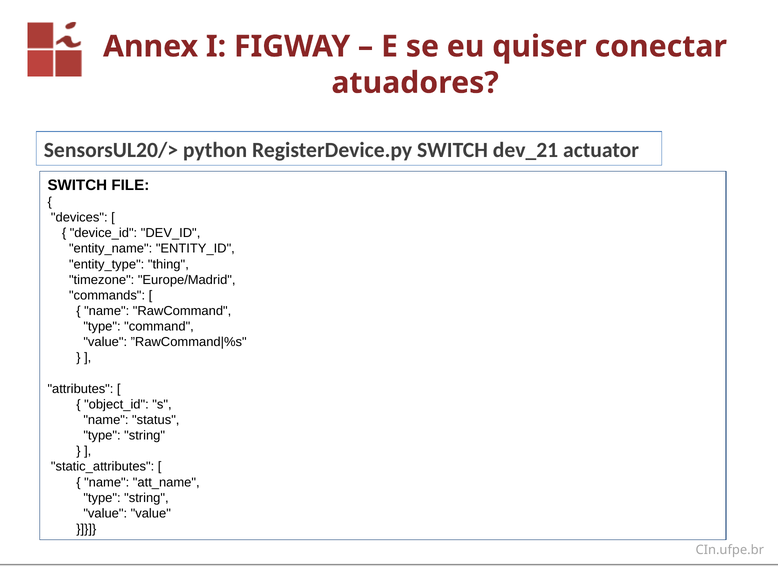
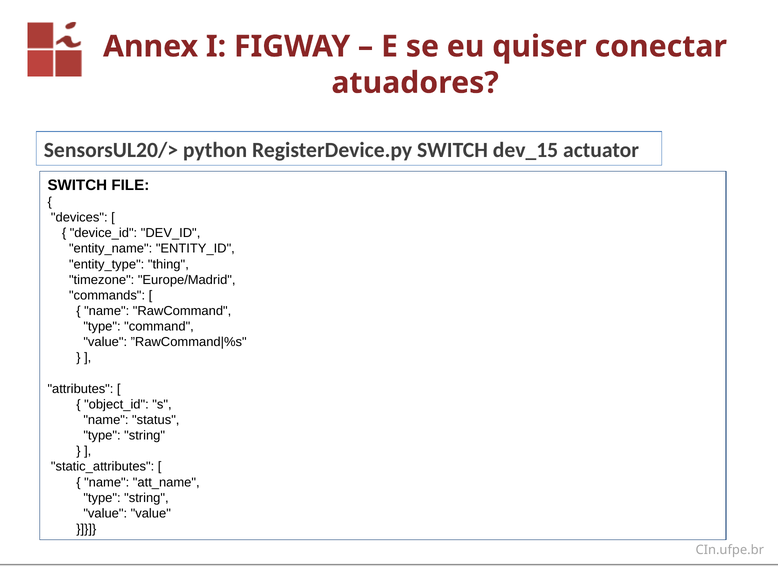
dev_21: dev_21 -> dev_15
